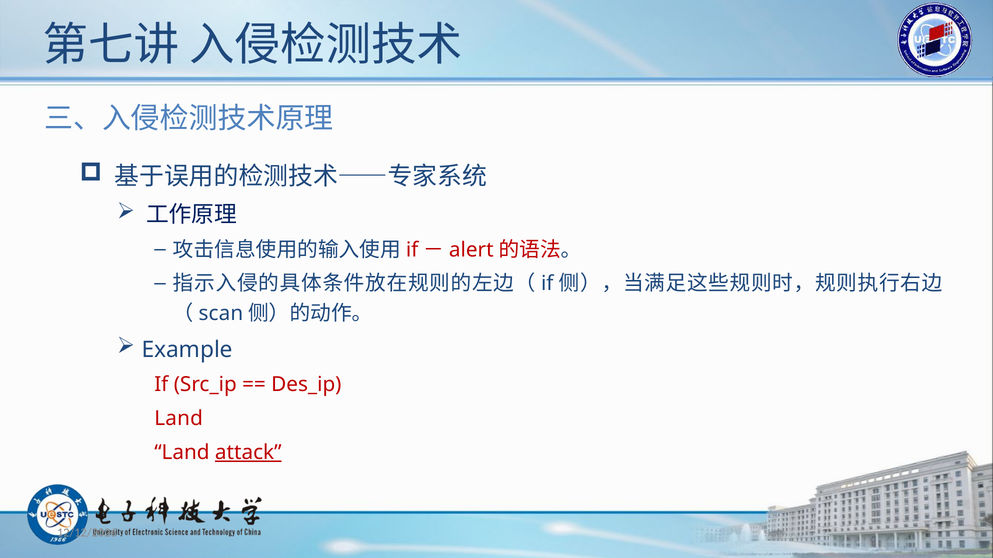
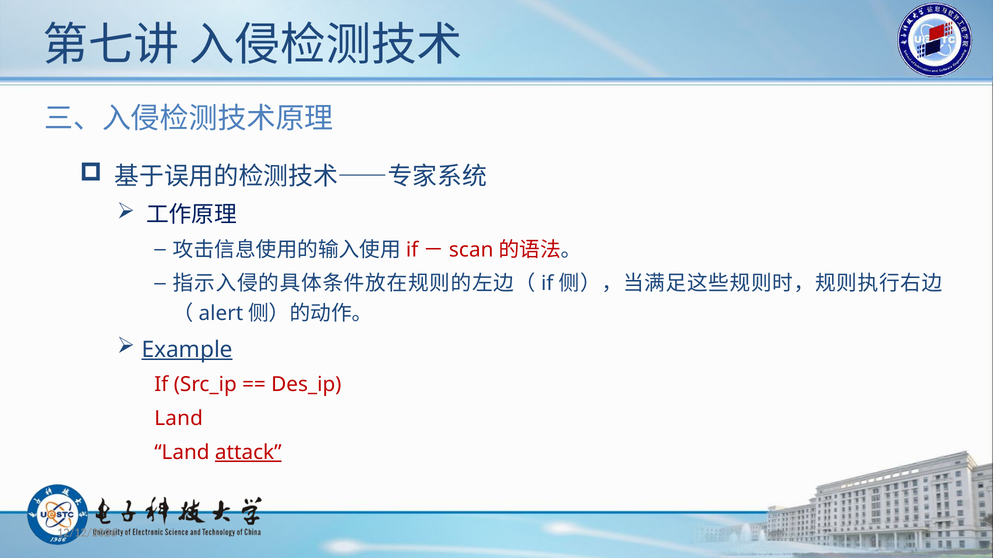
alert: alert -> scan
scan: scan -> alert
Example underline: none -> present
